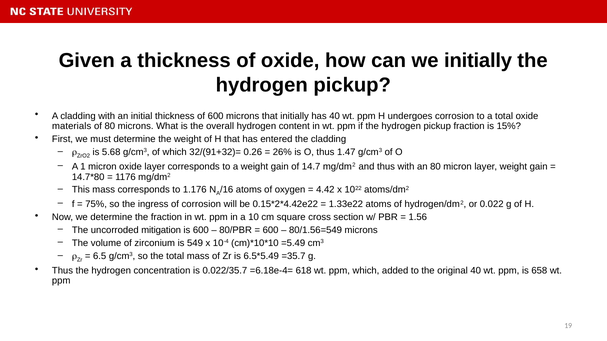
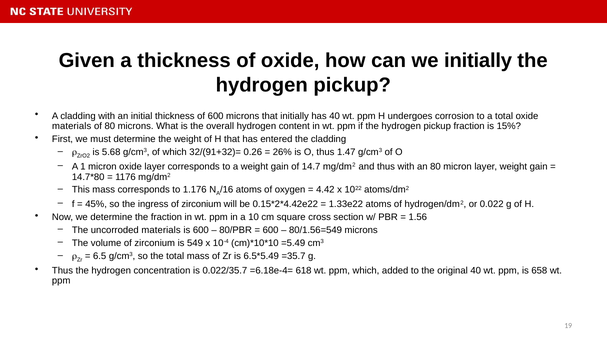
75%: 75% -> 45%
ingress of corrosion: corrosion -> zirconium
uncorroded mitigation: mitigation -> materials
